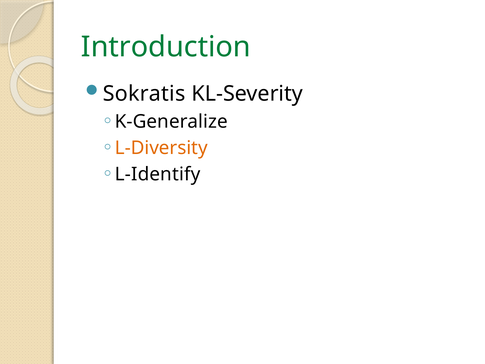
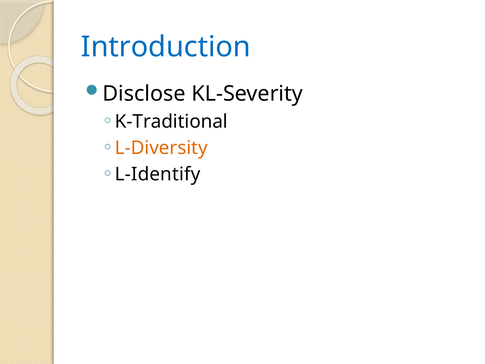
Introduction colour: green -> blue
Sokratis: Sokratis -> Disclose
K-Generalize: K-Generalize -> K-Traditional
